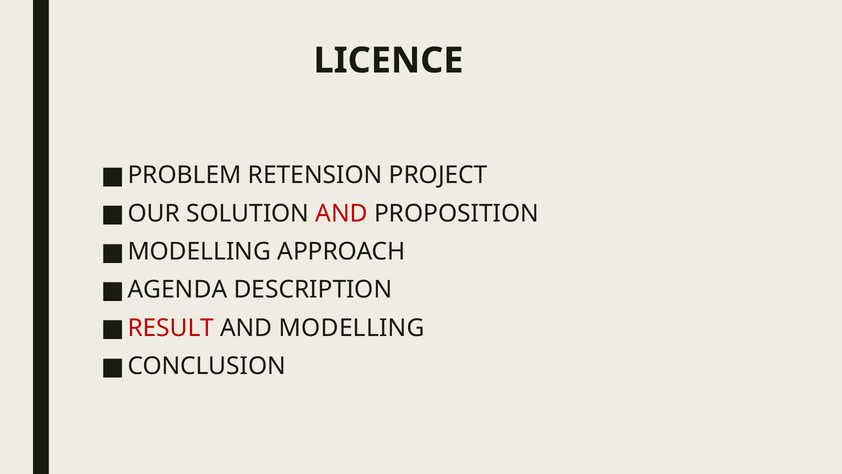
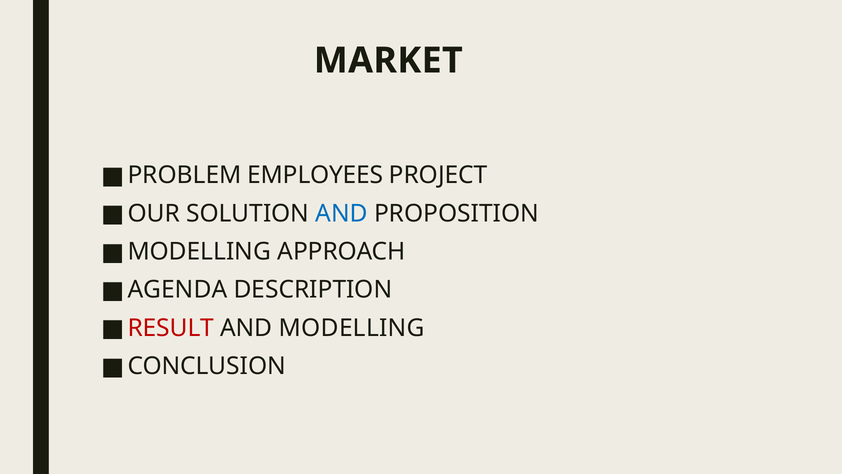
LICENCE: LICENCE -> MARKET
RETENSION: RETENSION -> EMPLOYEES
AND at (342, 213) colour: red -> blue
